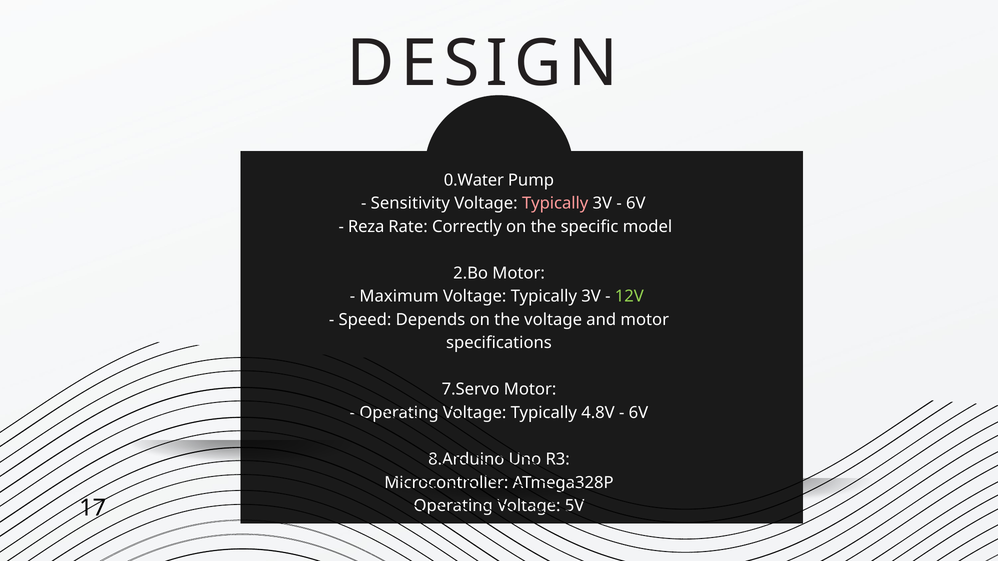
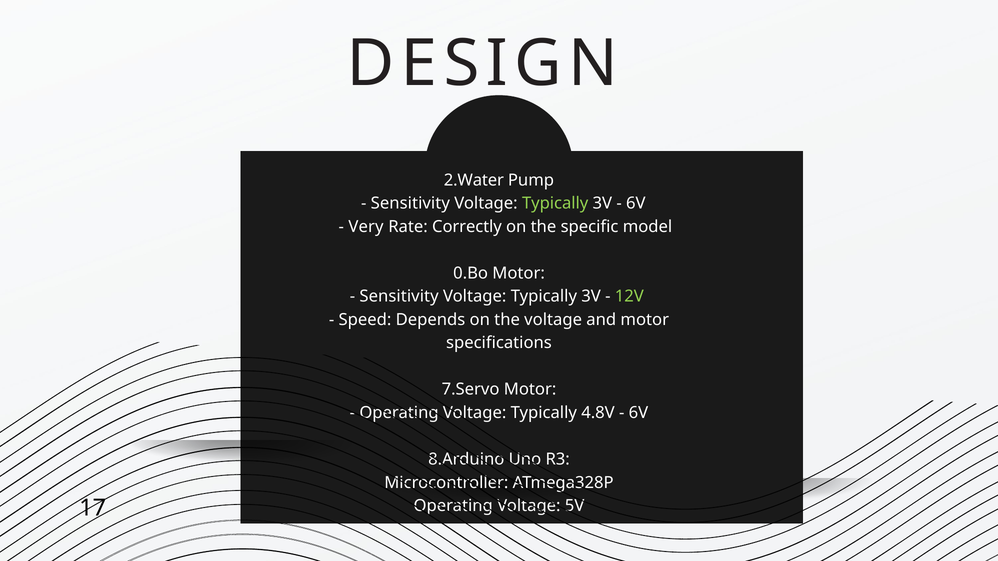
0.Water: 0.Water -> 2.Water
Typically at (555, 203) colour: pink -> light green
Reza: Reza -> Very
2.Bo: 2.Bo -> 0.Bo
Maximum at (399, 297): Maximum -> Sensitivity
